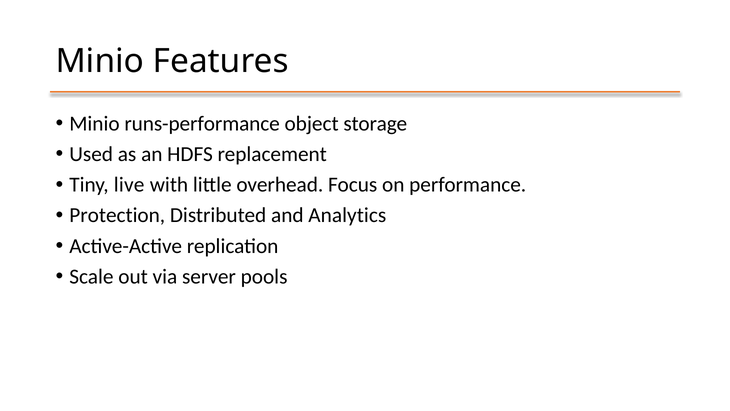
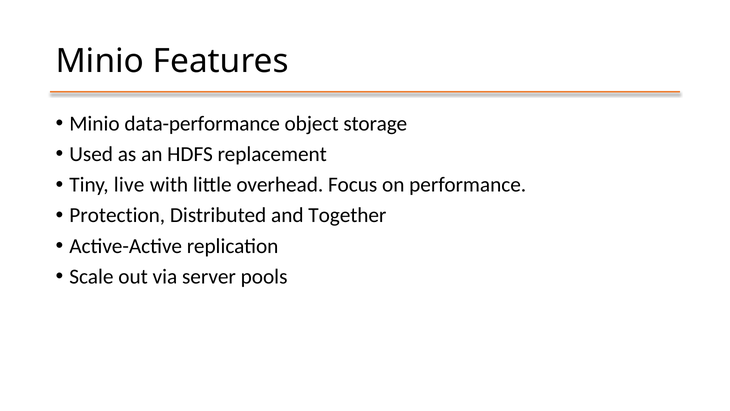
runs-performance: runs-performance -> data-performance
Analytics: Analytics -> Together
